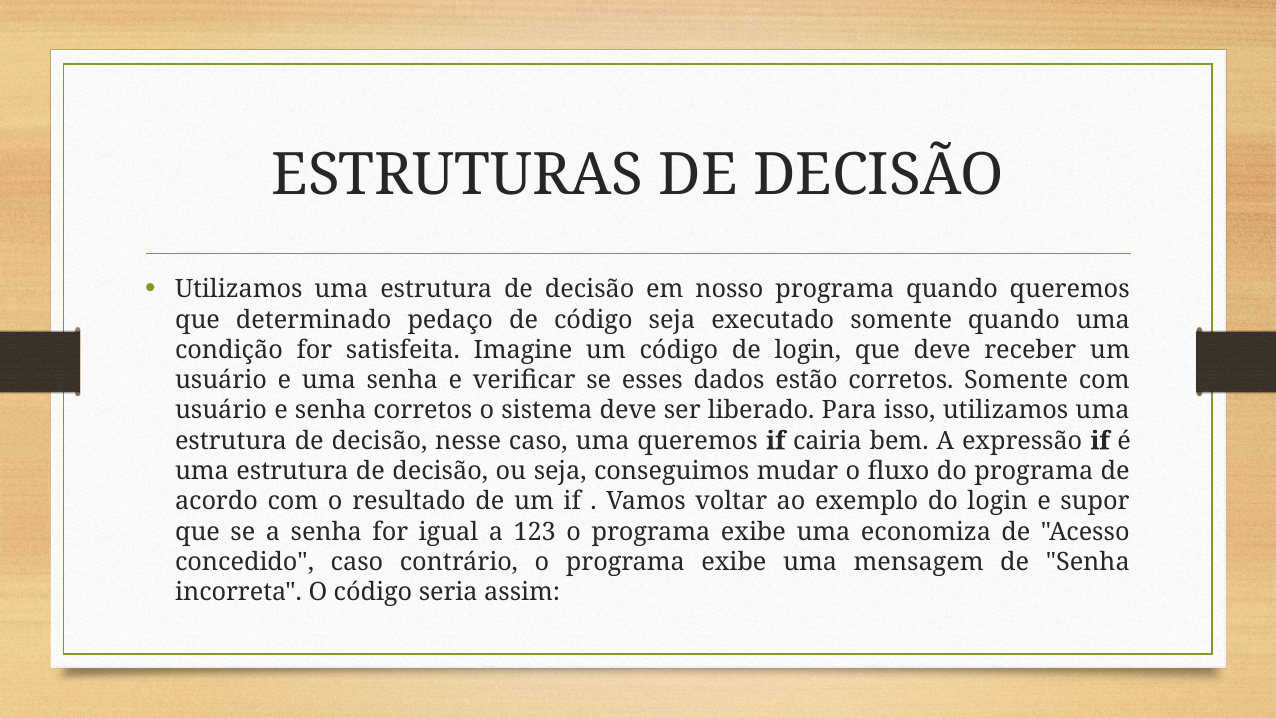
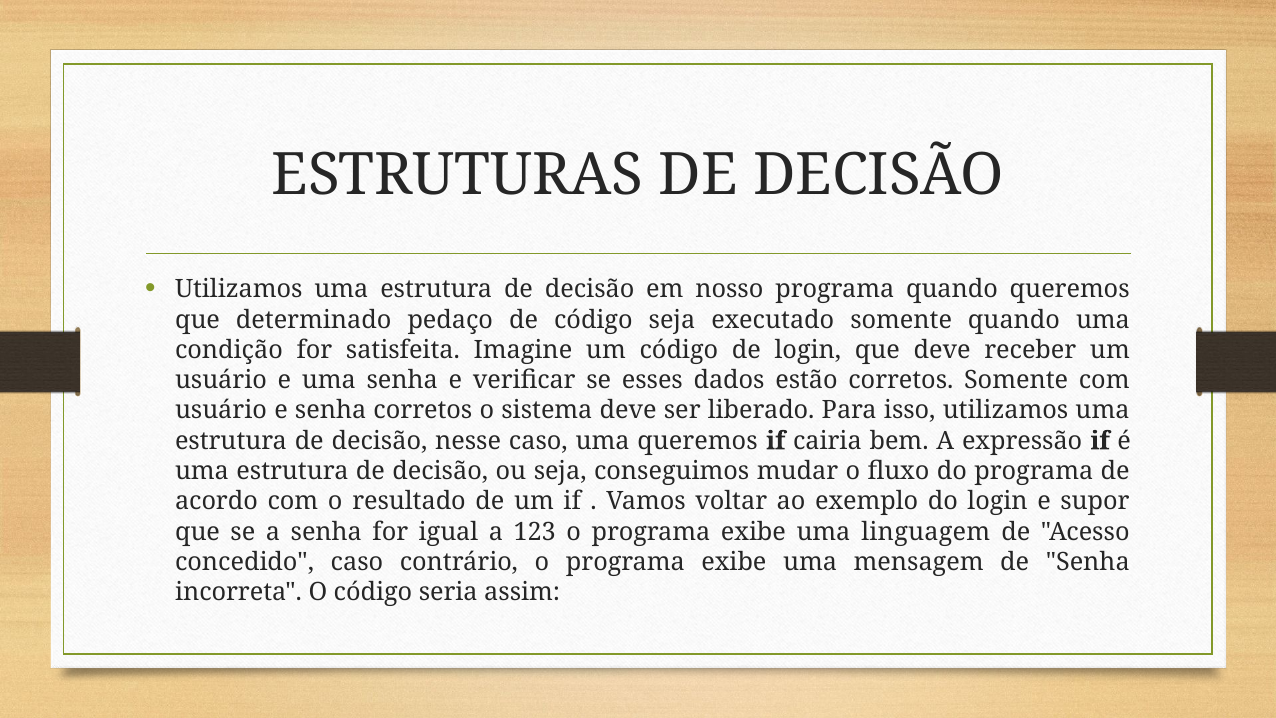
economiza: economiza -> linguagem
